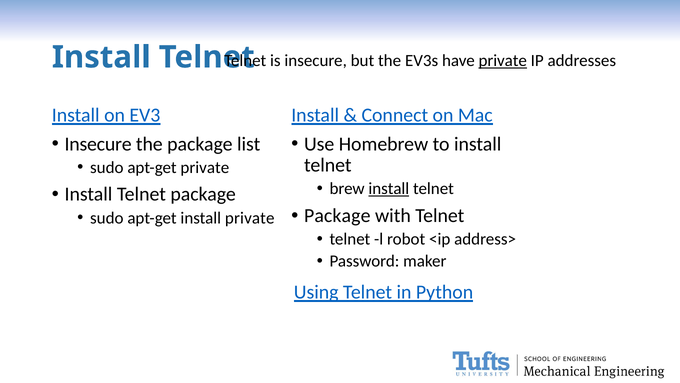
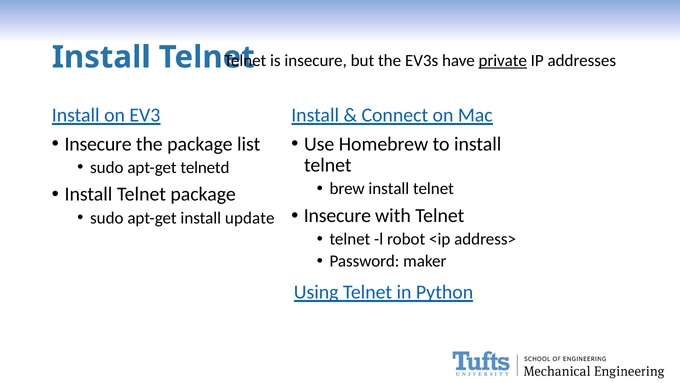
apt-get private: private -> telnetd
install at (389, 189) underline: present -> none
Package at (337, 216): Package -> Insecure
install private: private -> update
